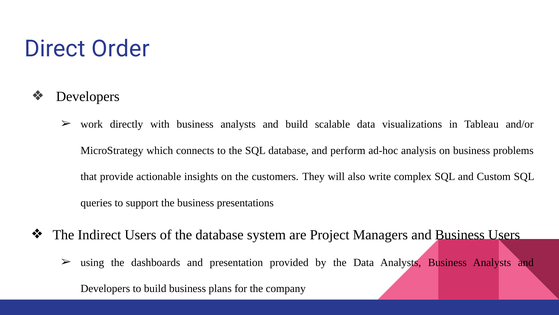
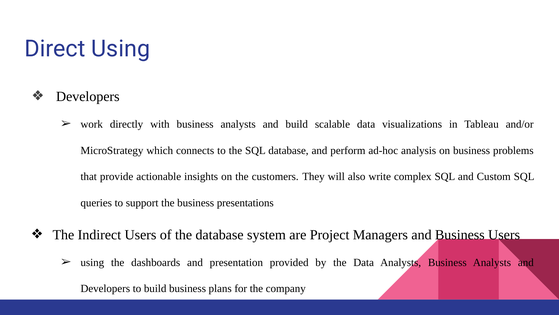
Direct Order: Order -> Using
